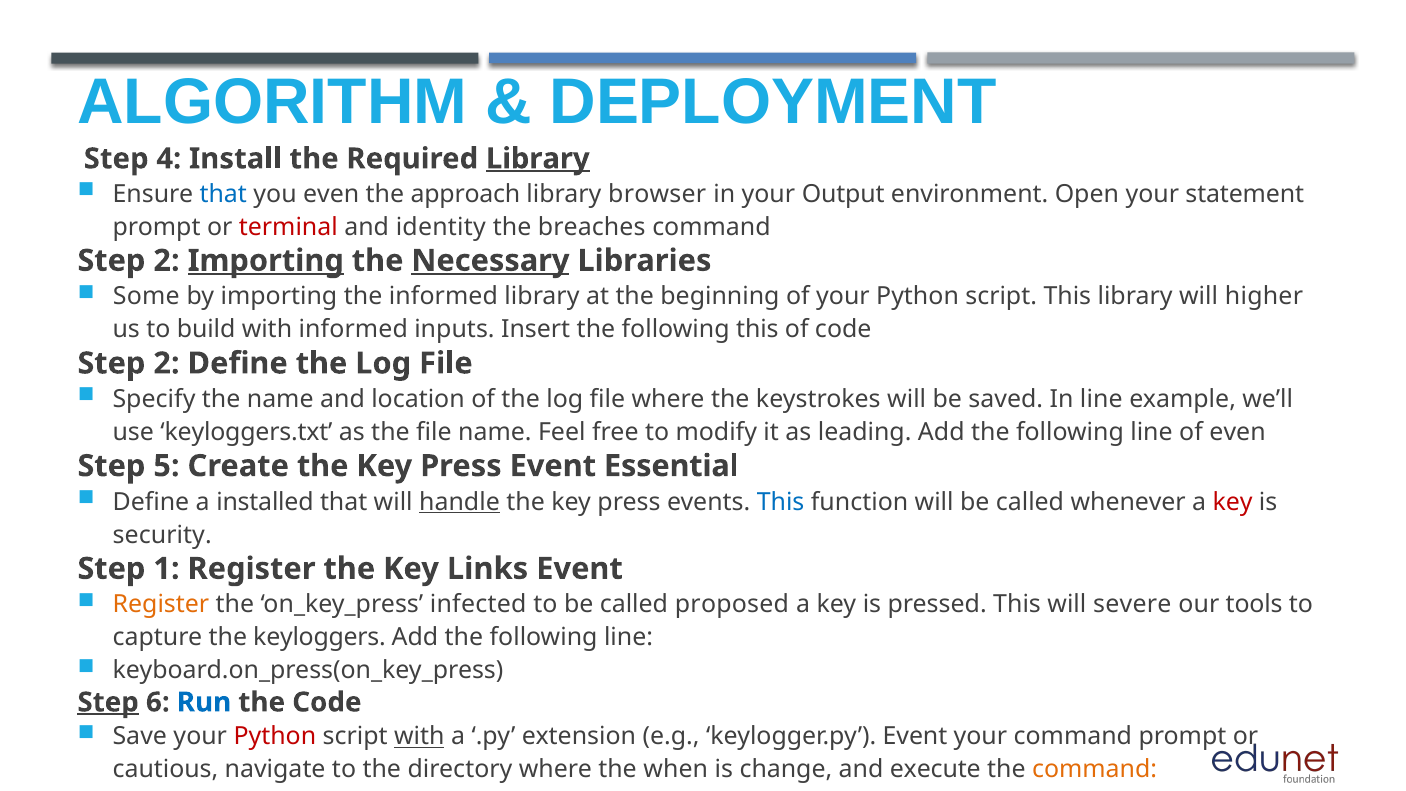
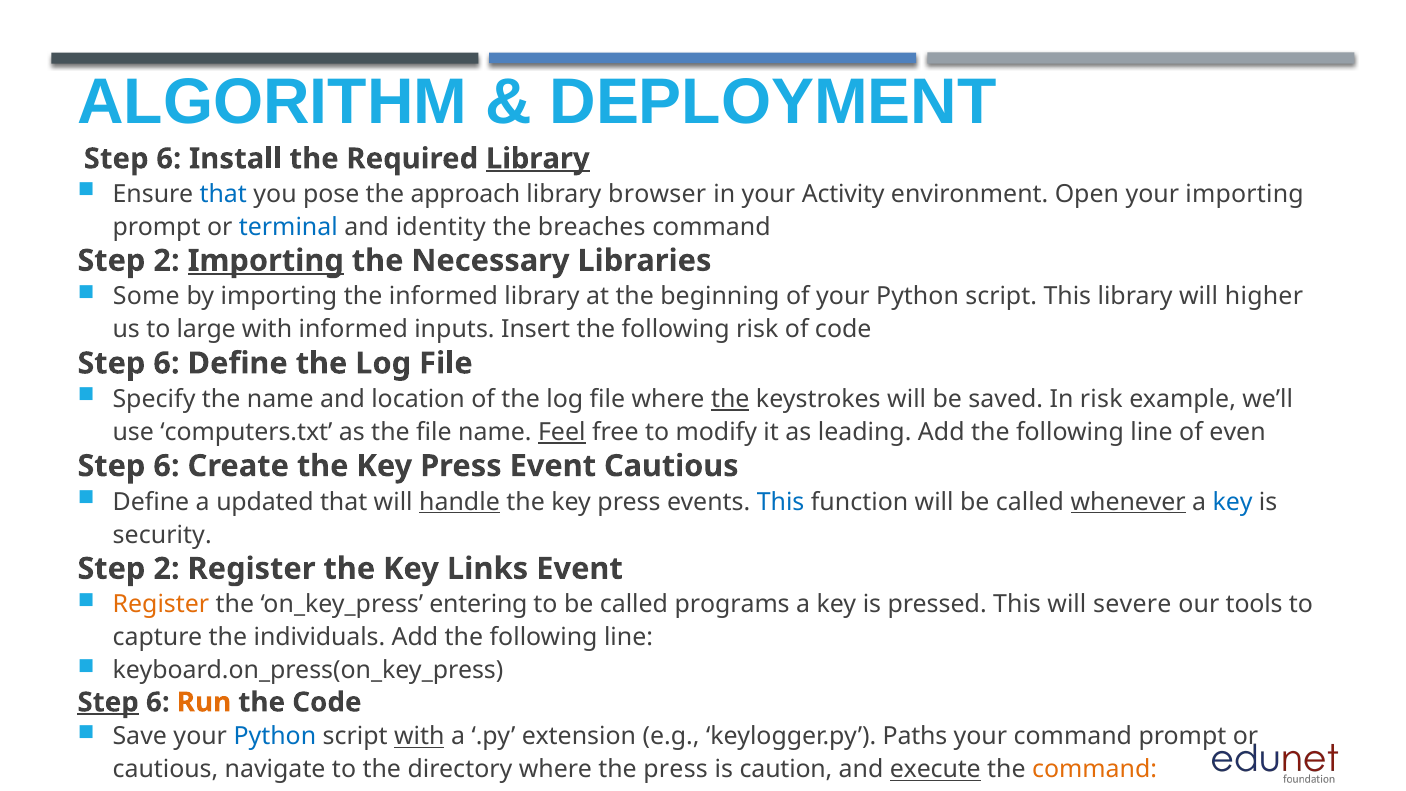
4 at (169, 159): 4 -> 6
you even: even -> pose
Output: Output -> Activity
your statement: statement -> importing
terminal colour: red -> blue
Necessary underline: present -> none
build: build -> large
following this: this -> risk
2 at (166, 363): 2 -> 6
the at (730, 399) underline: none -> present
In line: line -> risk
keyloggers.txt: keyloggers.txt -> computers.txt
Feel underline: none -> present
5 at (166, 466): 5 -> 6
Event Essential: Essential -> Cautious
installed: installed -> updated
whenever underline: none -> present
key at (1233, 502) colour: red -> blue
1 at (166, 569): 1 -> 2
infected: infected -> entering
proposed: proposed -> programs
keyloggers: keyloggers -> individuals
Run colour: blue -> orange
Python at (275, 737) colour: red -> blue
keylogger.py Event: Event -> Paths
the when: when -> press
change: change -> caution
execute underline: none -> present
